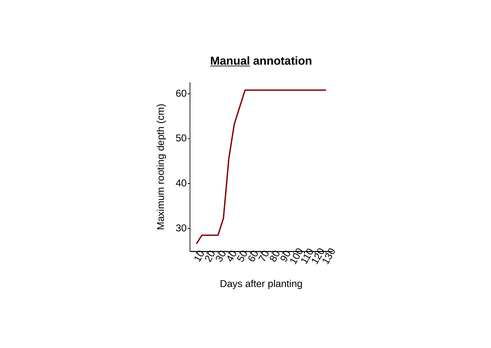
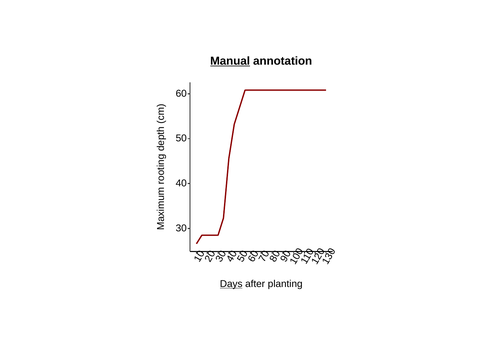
Days underline: none -> present
